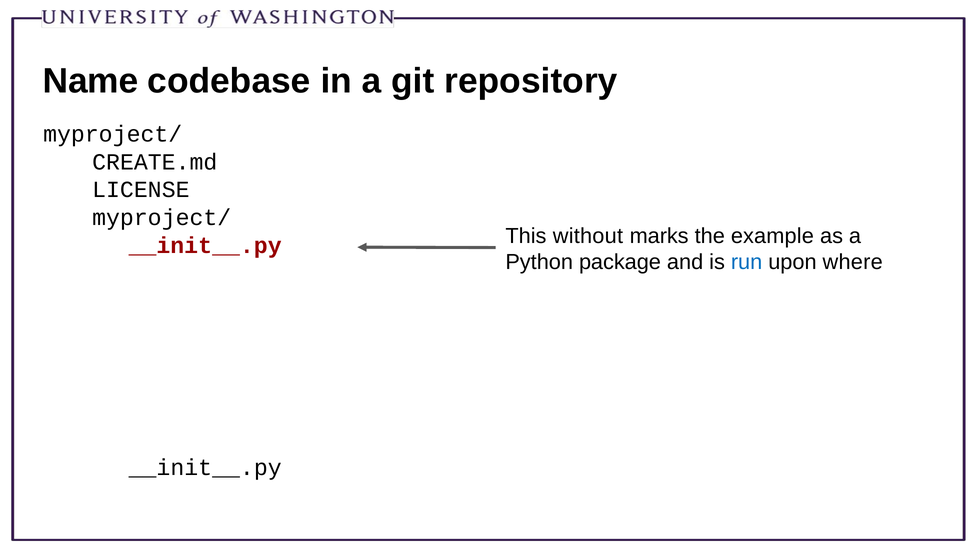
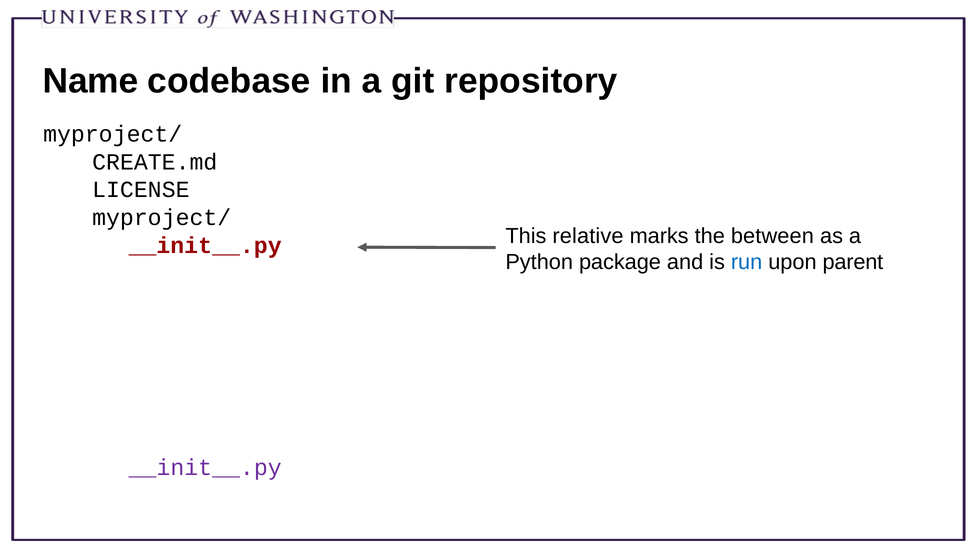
without: without -> relative
example: example -> between
where: where -> parent
__init__.py at (205, 468) colour: black -> purple
